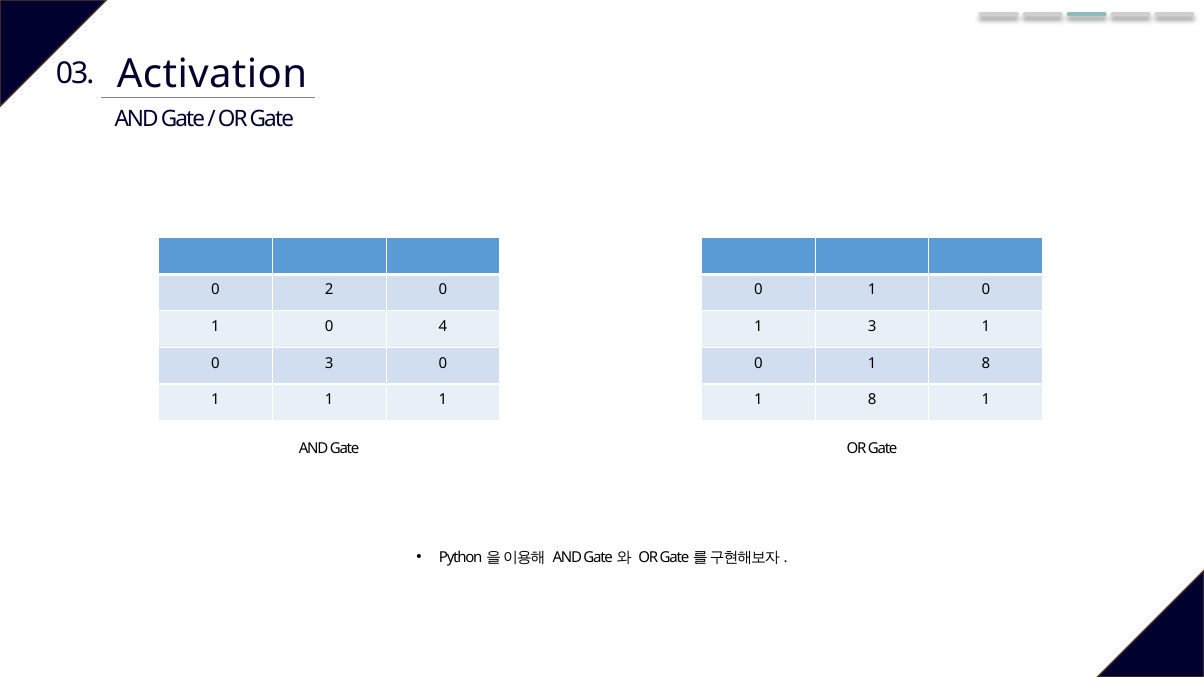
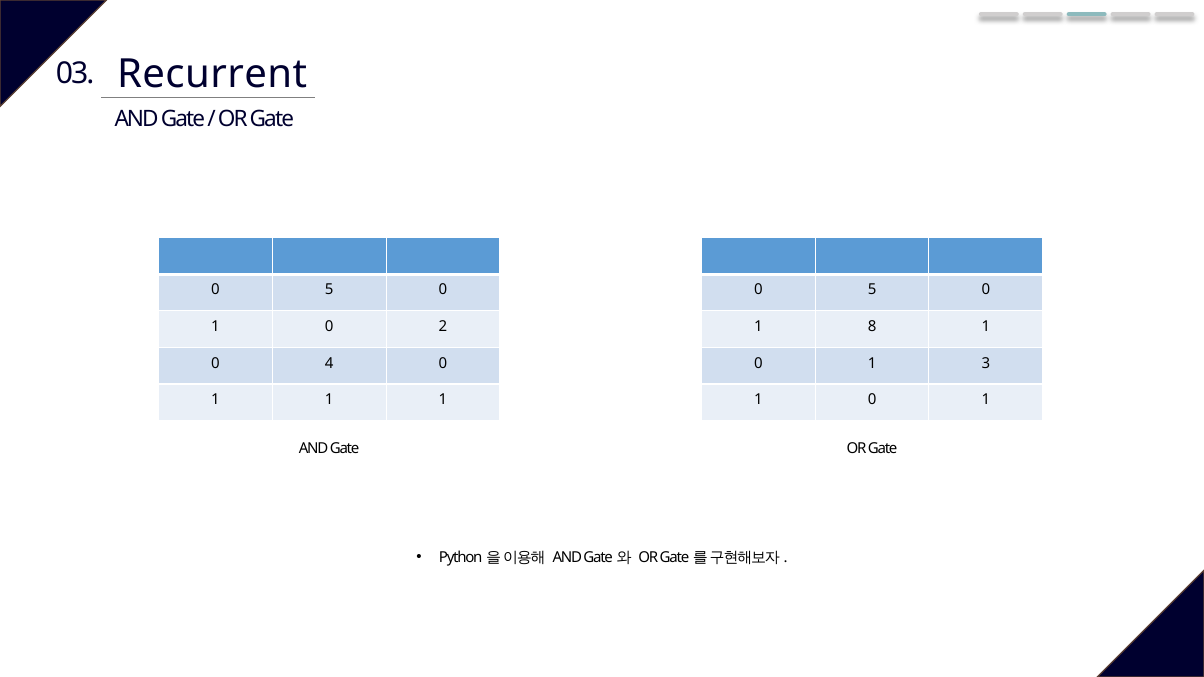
Activation: Activation -> Recurrent
2 at (329, 290): 2 -> 5
1 at (872, 290): 1 -> 5
4: 4 -> 2
1 3: 3 -> 8
0 3: 3 -> 4
0 1 8: 8 -> 3
8 at (872, 400): 8 -> 0
